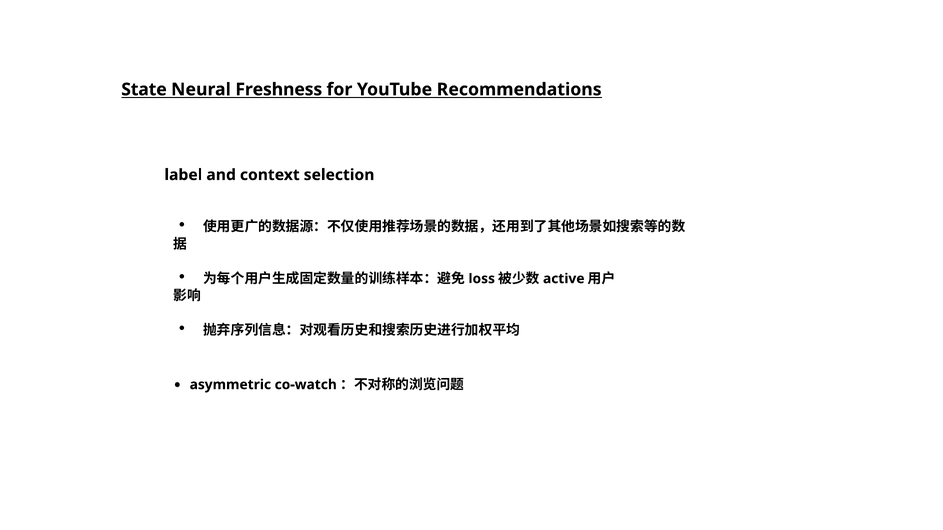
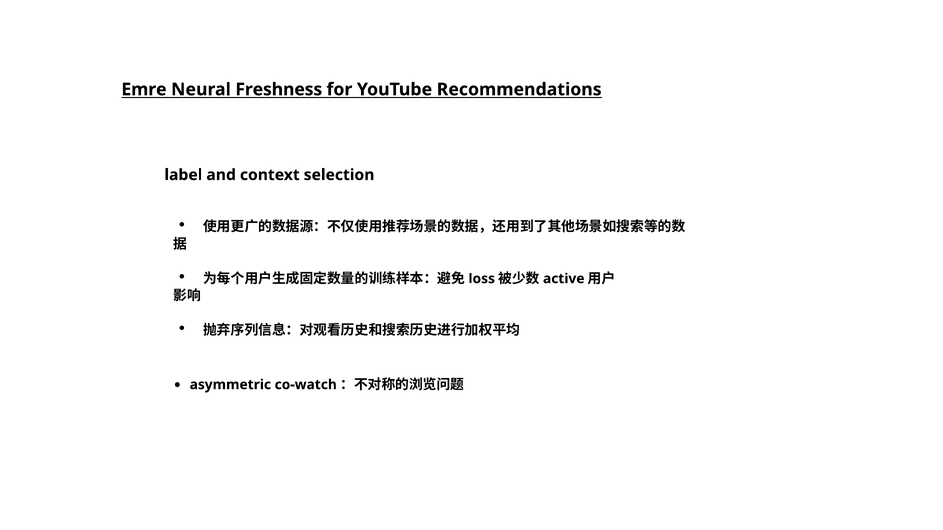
State: State -> Emre
